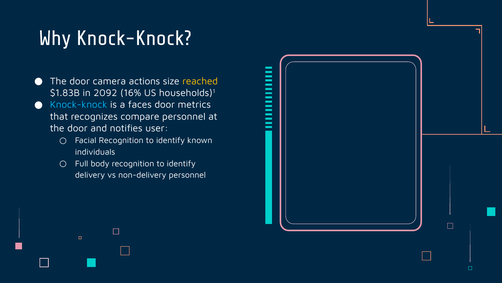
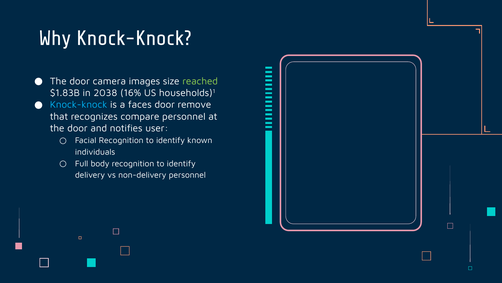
actions: actions -> images
reached colour: yellow -> light green
2092: 2092 -> 2038
metrics: metrics -> remove
